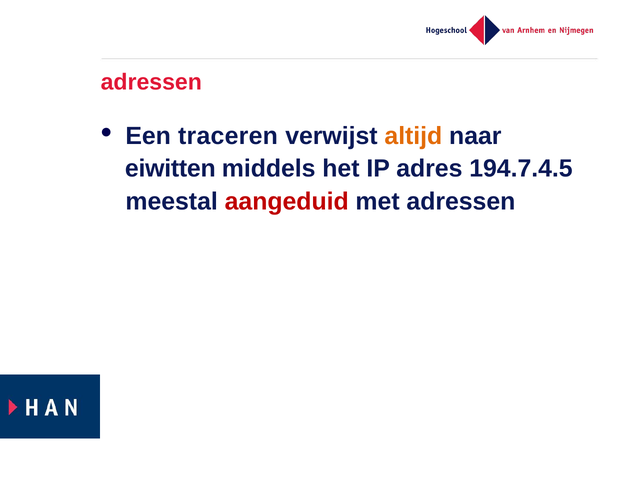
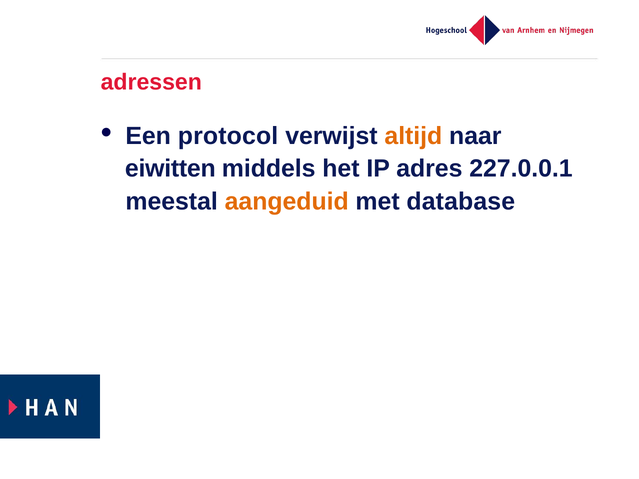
traceren: traceren -> protocol
194.7.4.5: 194.7.4.5 -> 227.0.0.1
aangeduid colour: red -> orange
met adressen: adressen -> database
